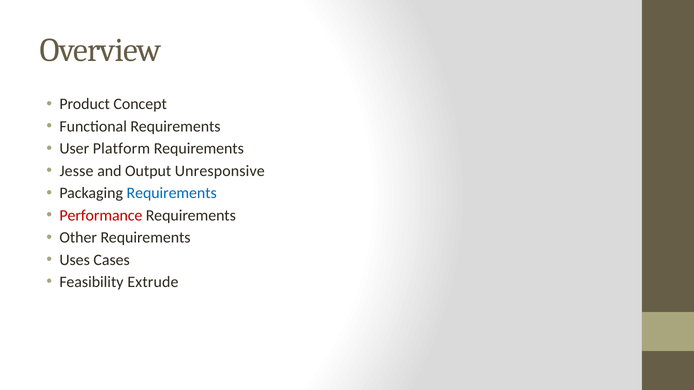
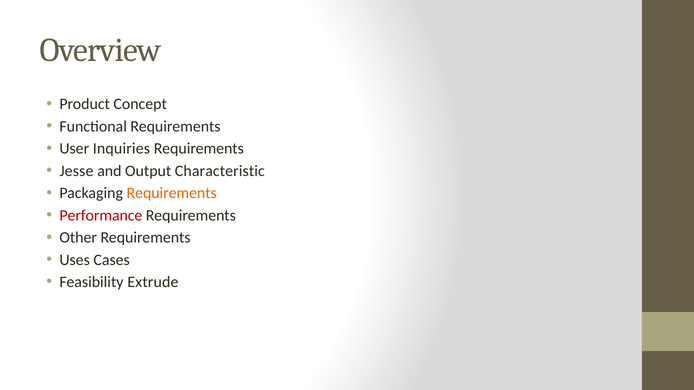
Platform: Platform -> Inquiries
Unresponsive: Unresponsive -> Characteristic
Requirements at (172, 193) colour: blue -> orange
